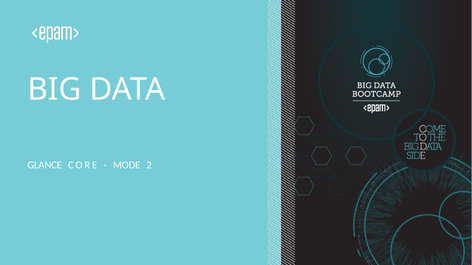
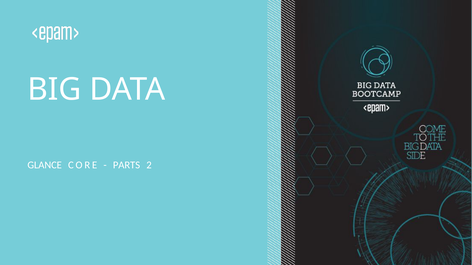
MODE: MODE -> PARTS
